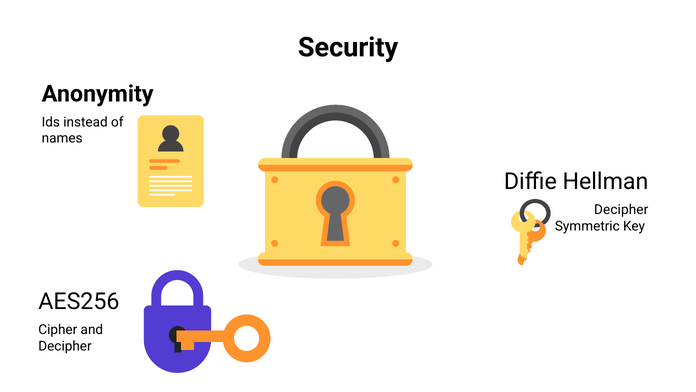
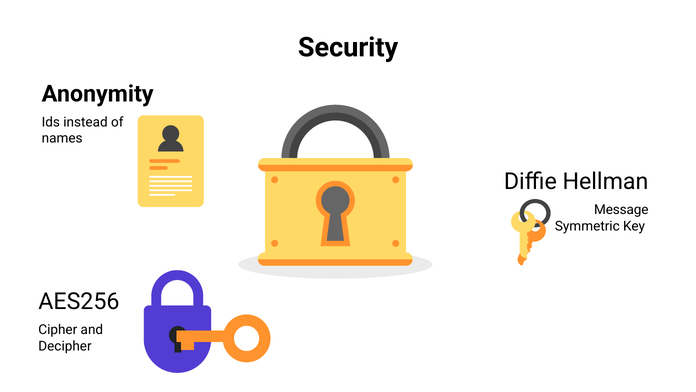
Decipher at (621, 210): Decipher -> Message
